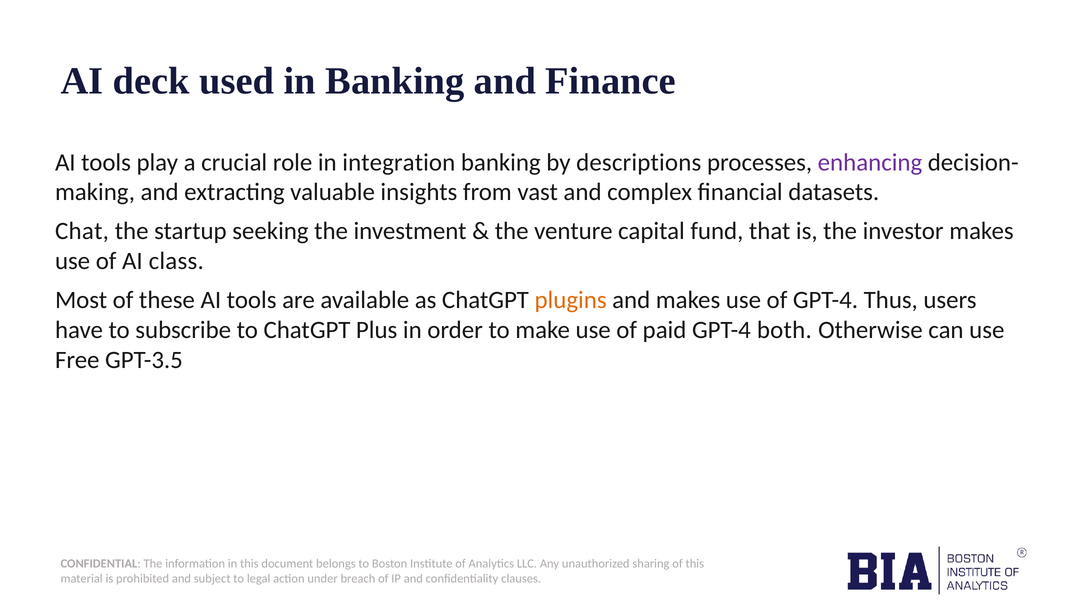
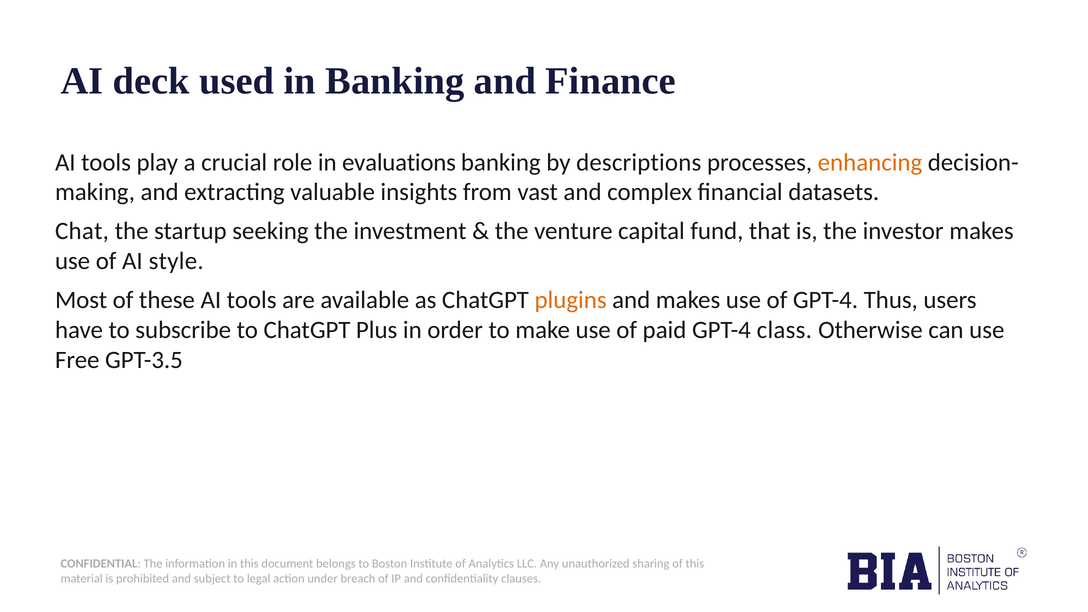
integration: integration -> evaluations
enhancing colour: purple -> orange
class: class -> style
both: both -> class
